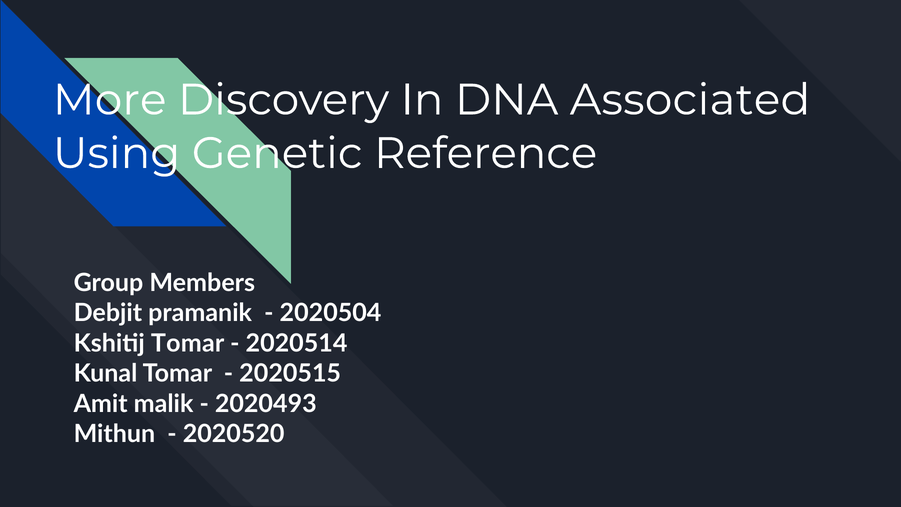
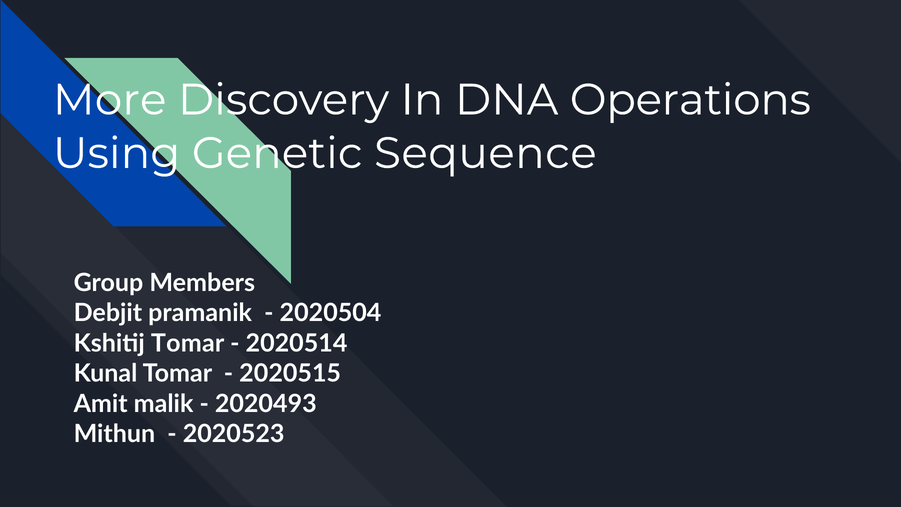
Associated: Associated -> Operations
Reference: Reference -> Sequence
2020520: 2020520 -> 2020523
